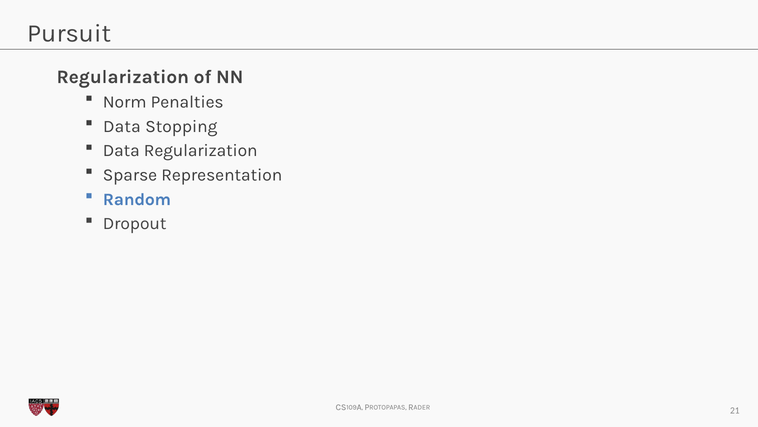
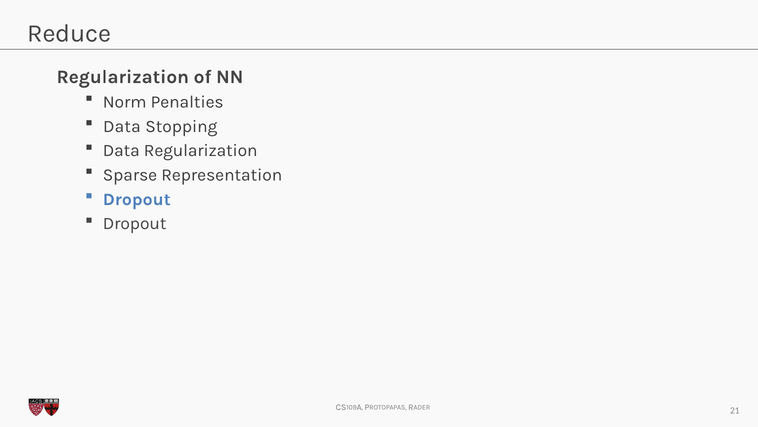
Pursuit: Pursuit -> Reduce
Random at (137, 199): Random -> Dropout
